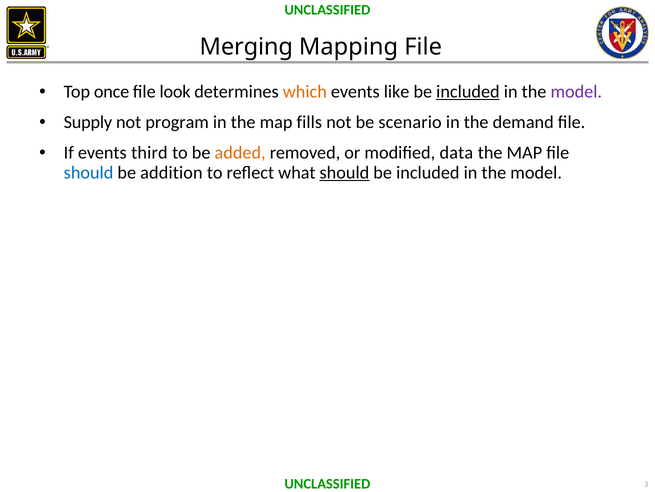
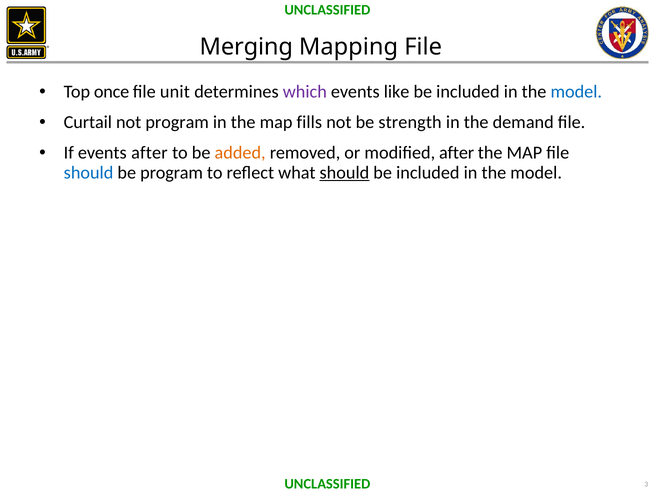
look: look -> unit
which colour: orange -> purple
included at (468, 92) underline: present -> none
model at (576, 92) colour: purple -> blue
Supply: Supply -> Curtail
scenario: scenario -> strength
events third: third -> after
modified data: data -> after
be addition: addition -> program
